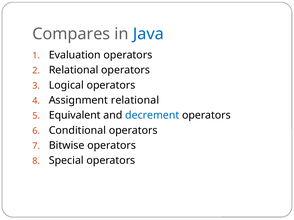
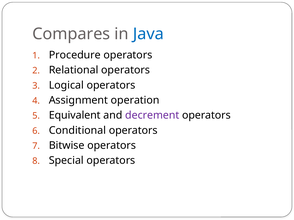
Evaluation: Evaluation -> Procedure
Assignment relational: relational -> operation
decrement colour: blue -> purple
